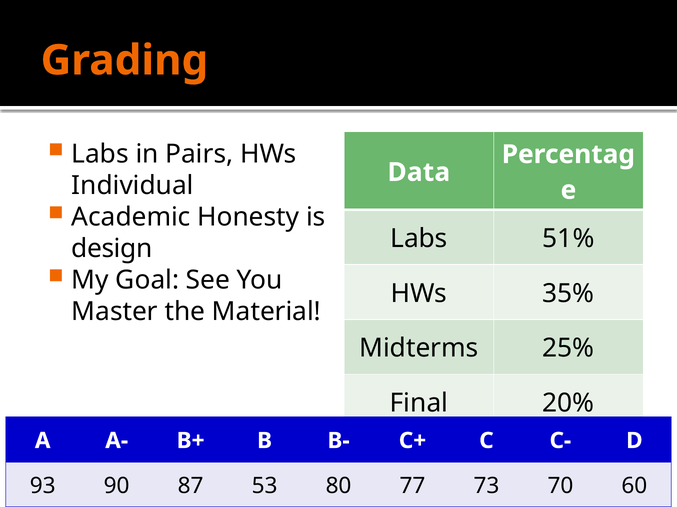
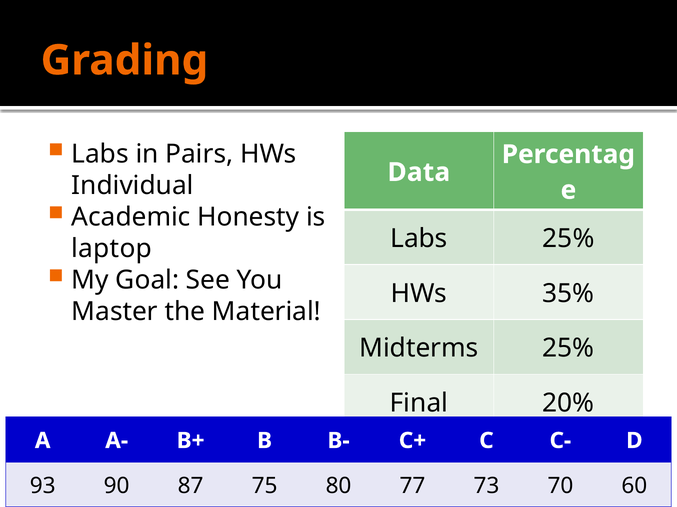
Labs 51%: 51% -> 25%
design: design -> laptop
53: 53 -> 75
